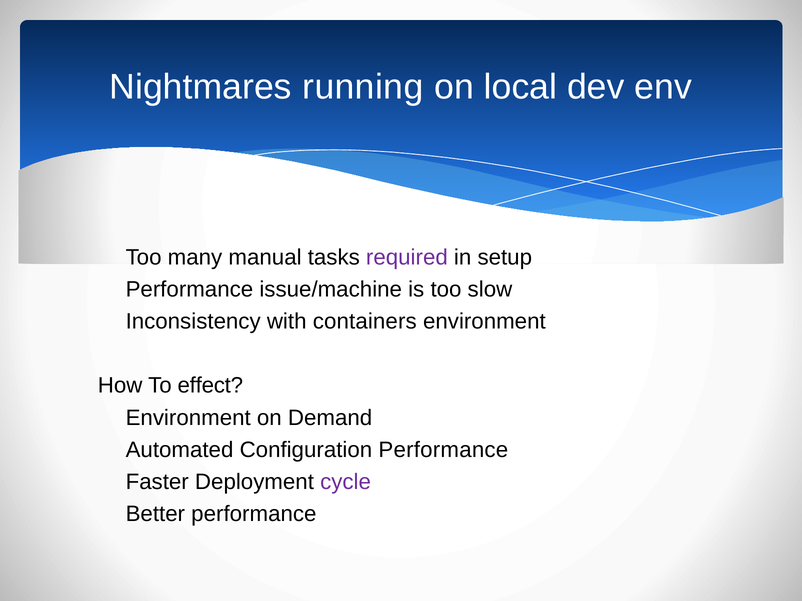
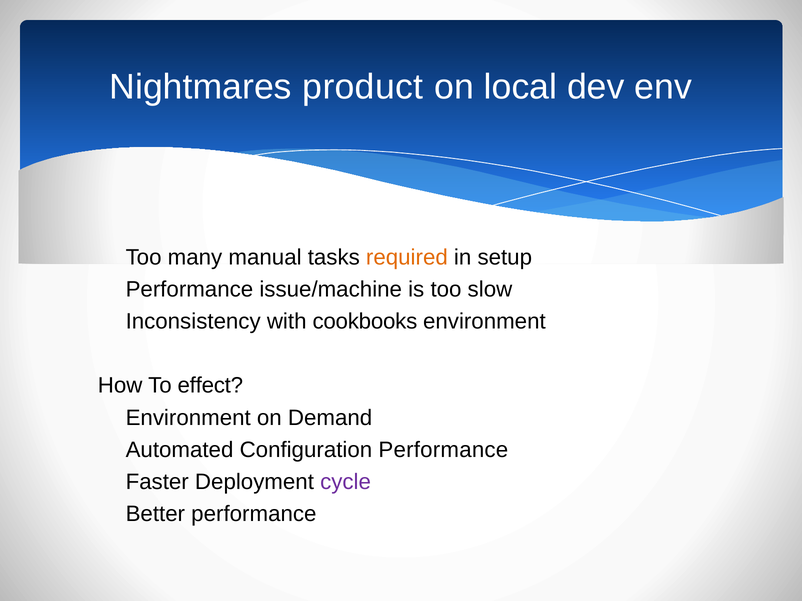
running: running -> product
required colour: purple -> orange
containers: containers -> cookbooks
